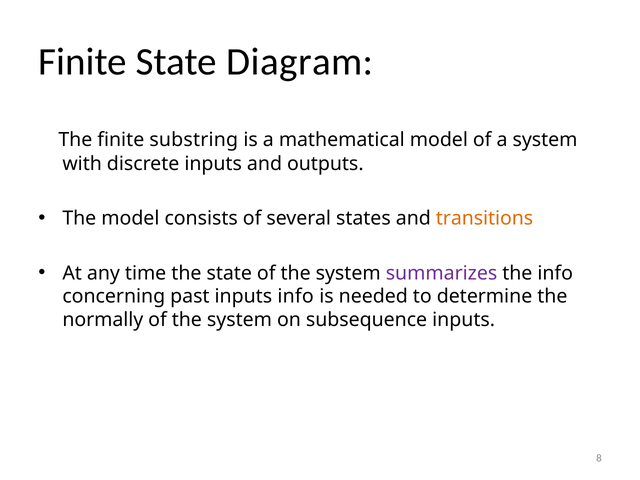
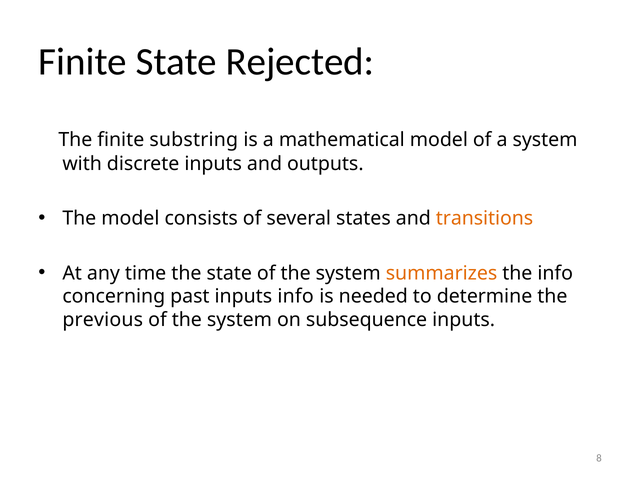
Diagram: Diagram -> Rejected
summarizes colour: purple -> orange
normally: normally -> previous
